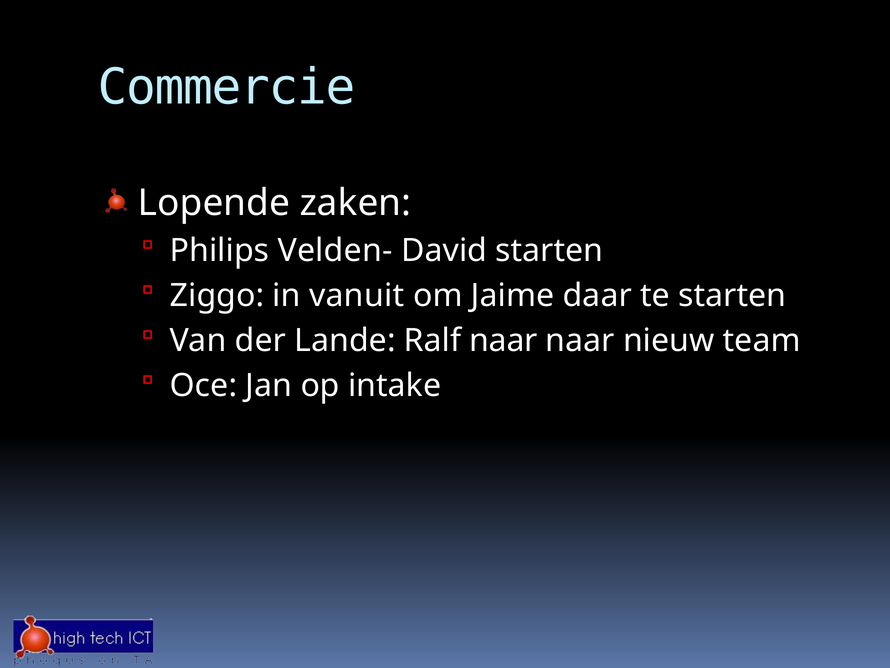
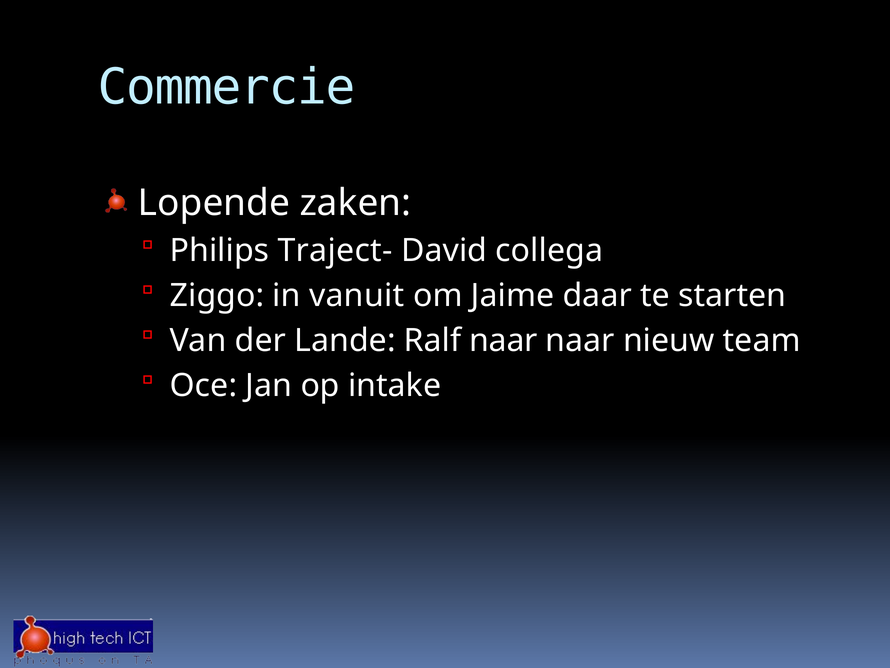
Velden-: Velden- -> Traject-
David starten: starten -> collega
